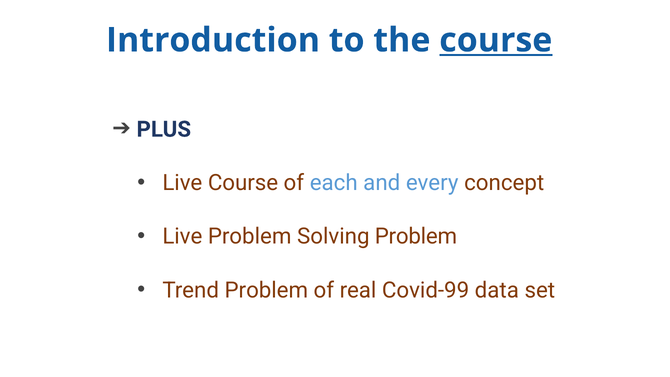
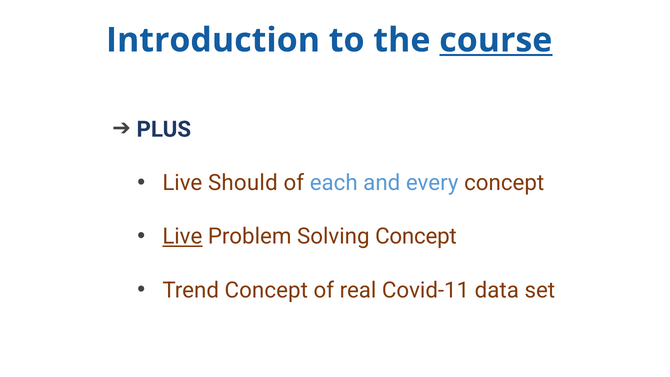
Live Course: Course -> Should
Live at (182, 237) underline: none -> present
Solving Problem: Problem -> Concept
Trend Problem: Problem -> Concept
Covid-99: Covid-99 -> Covid-11
